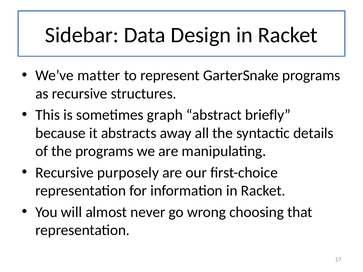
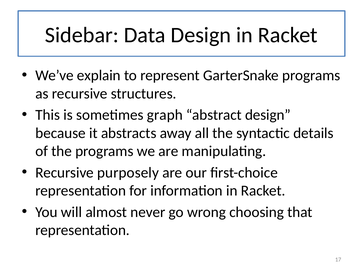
matter: matter -> explain
abstract briefly: briefly -> design
